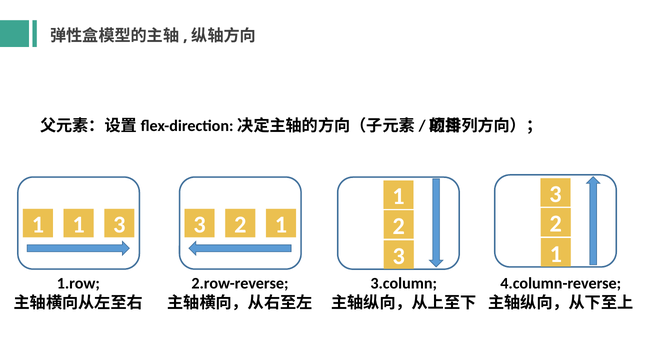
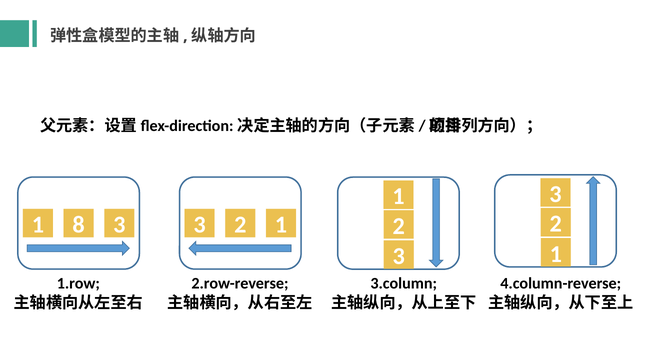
1 1: 1 -> 8
